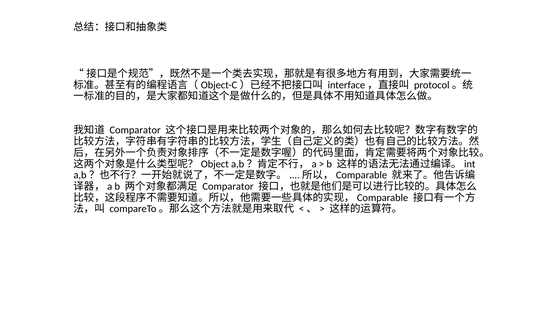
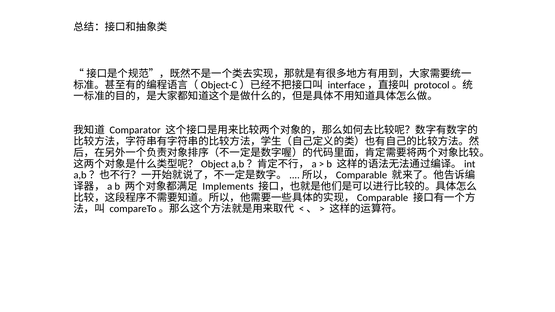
Comparator at (228, 186): Comparator -> Implements
